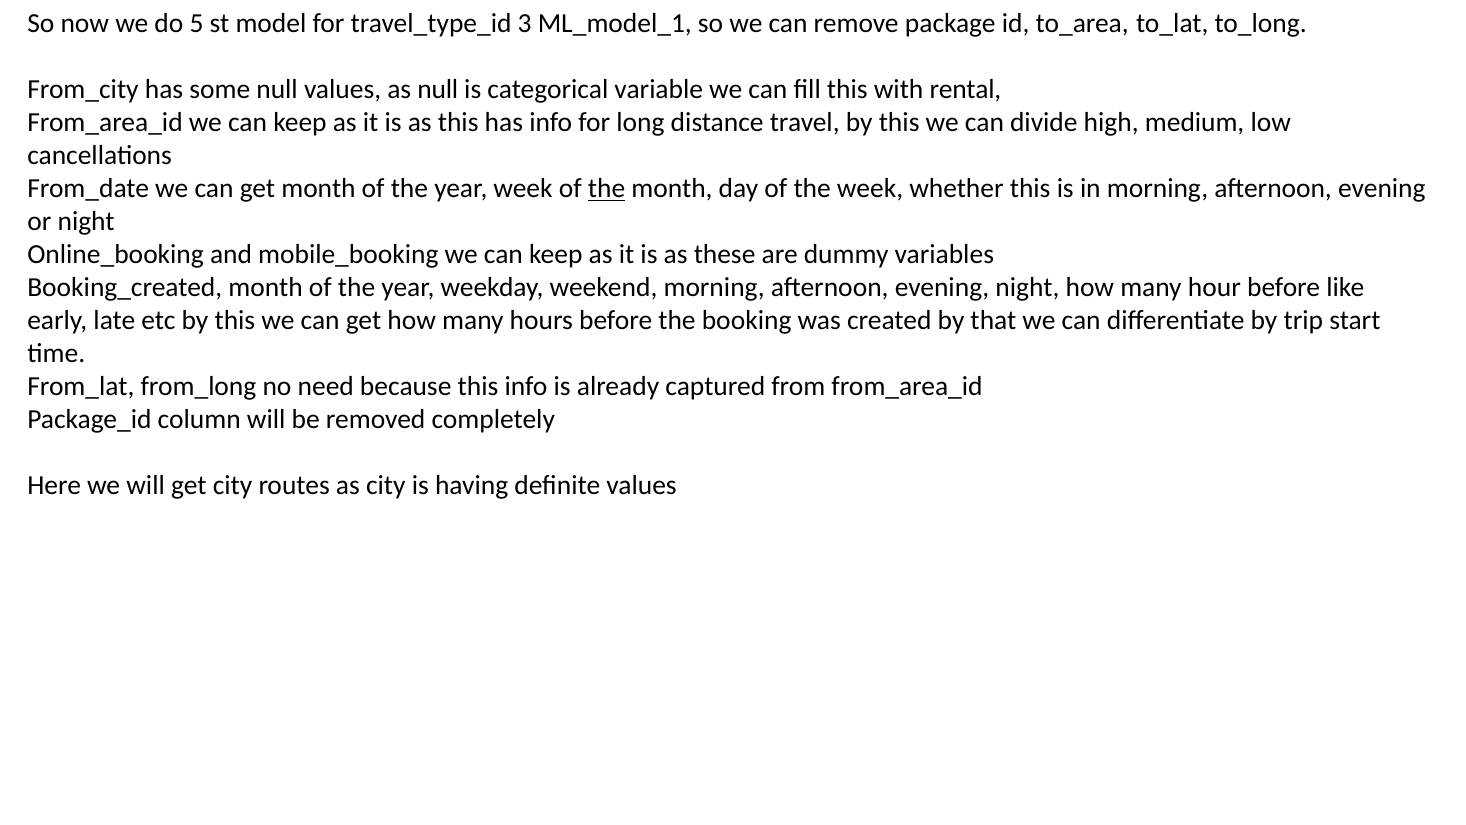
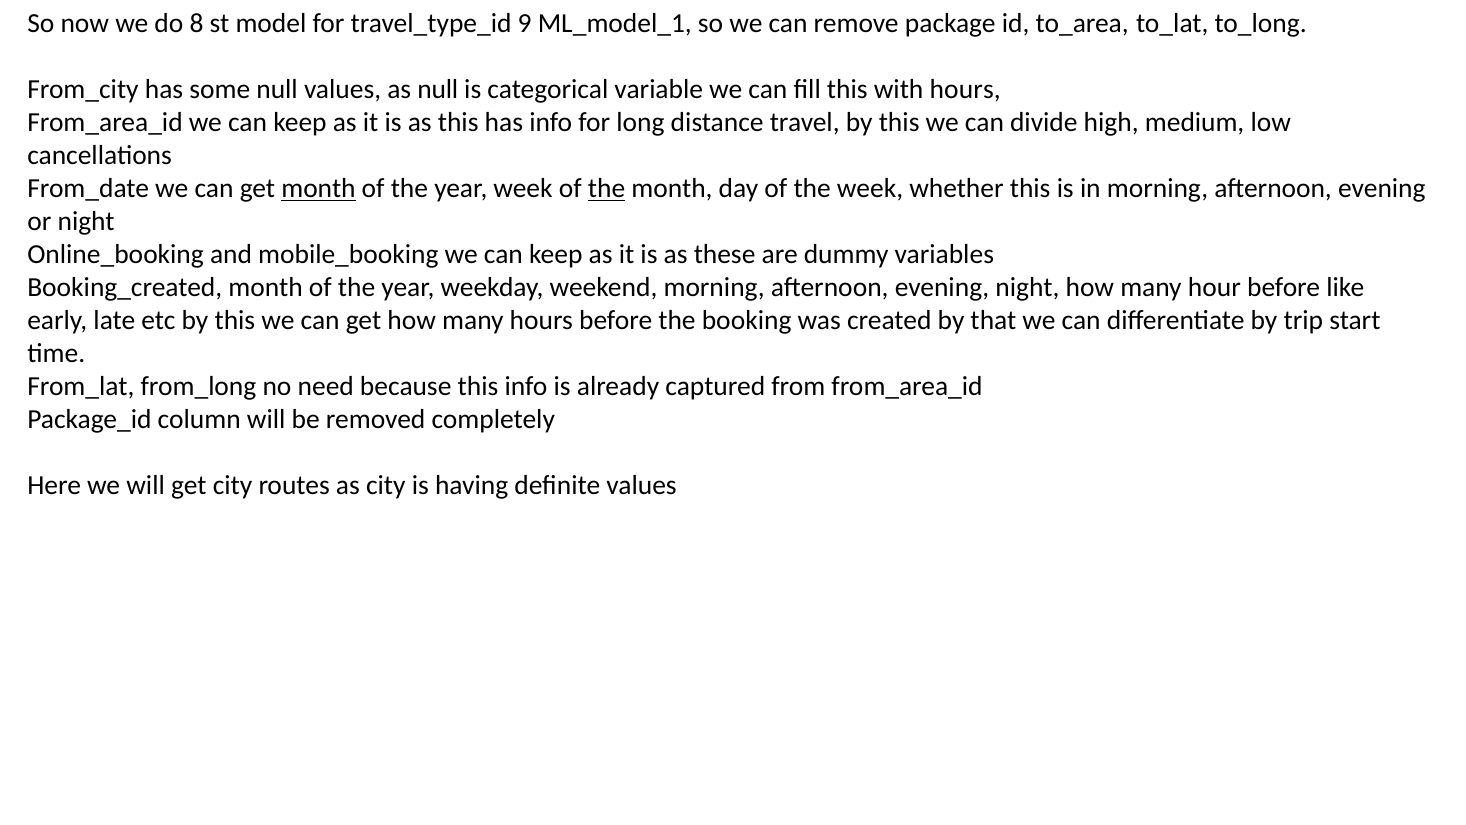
5: 5 -> 8
3: 3 -> 9
with rental: rental -> hours
month at (319, 189) underline: none -> present
